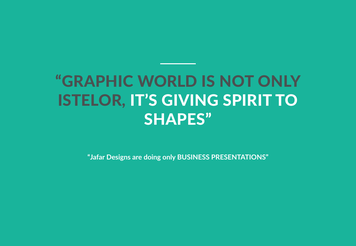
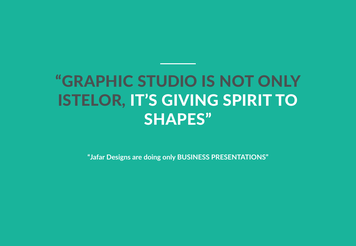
WORLD: WORLD -> STUDIO
